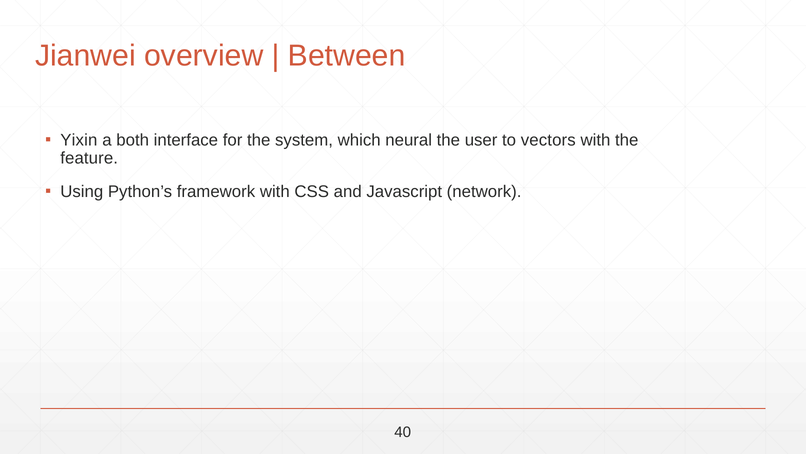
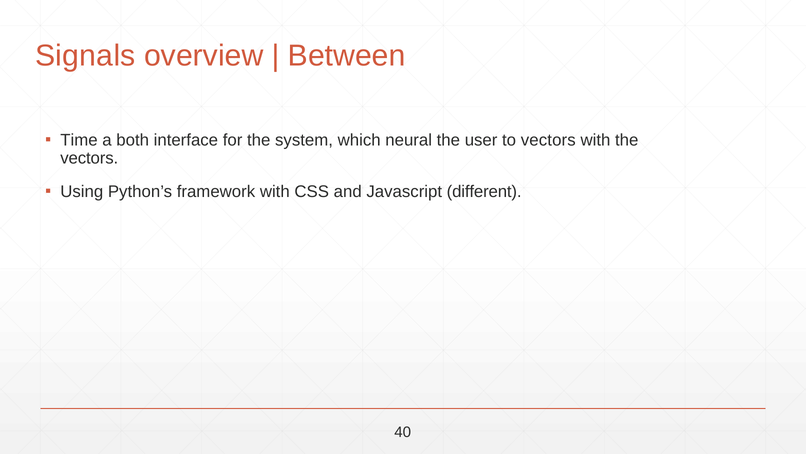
Jianwei: Jianwei -> Signals
Yixin: Yixin -> Time
feature at (89, 158): feature -> vectors
network: network -> different
